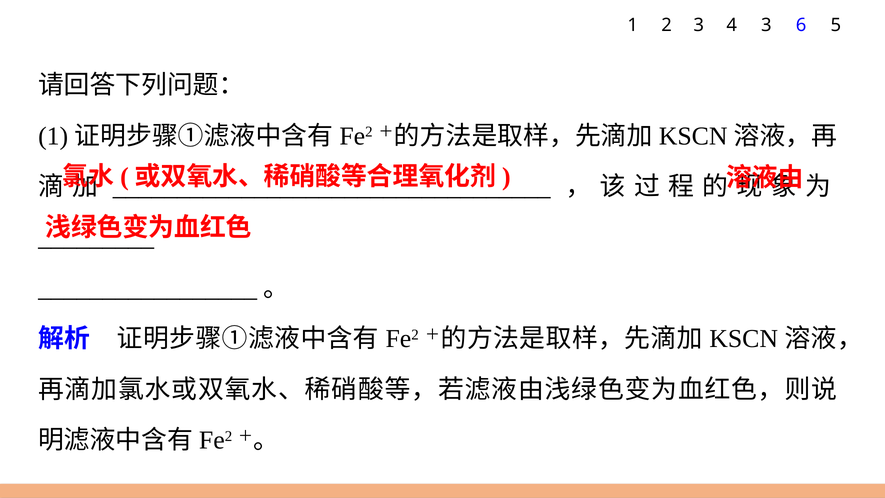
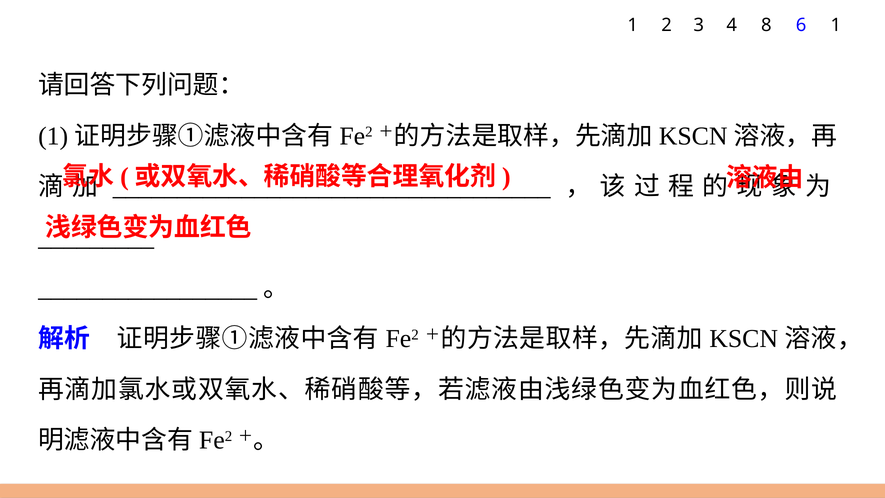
4 3: 3 -> 8
6 5: 5 -> 1
